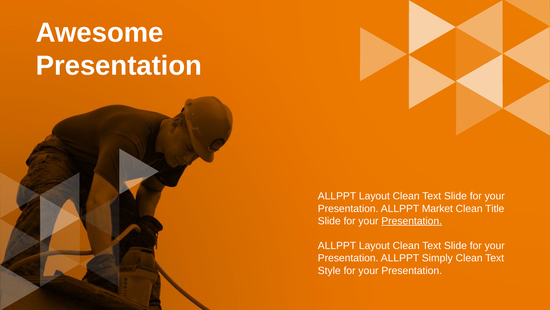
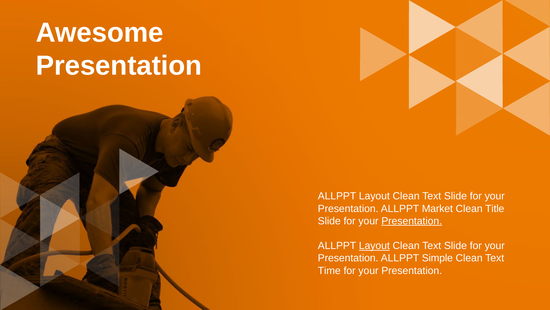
Layout at (374, 245) underline: none -> present
Simply: Simply -> Simple
Style: Style -> Time
